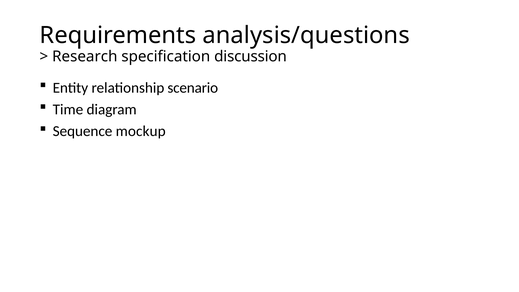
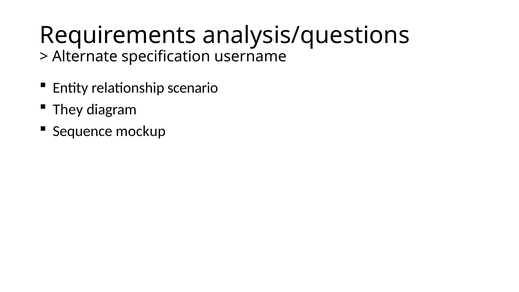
Research: Research -> Alternate
discussion: discussion -> username
Time: Time -> They
